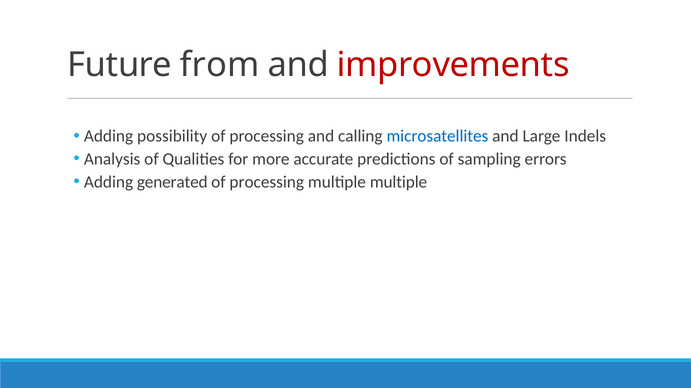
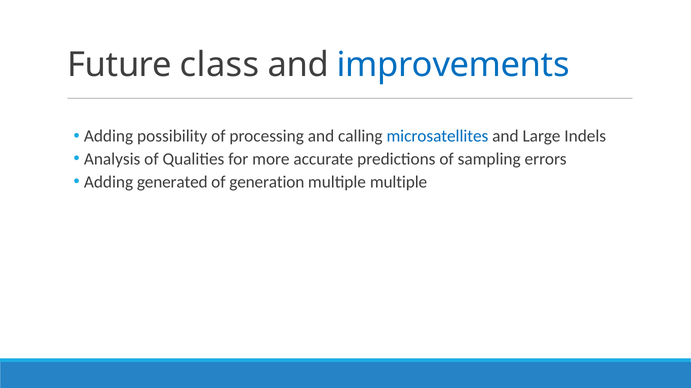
from: from -> class
improvements colour: red -> blue
processing at (267, 182): processing -> generation
